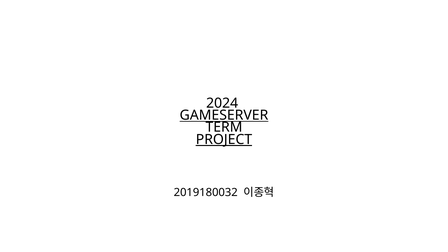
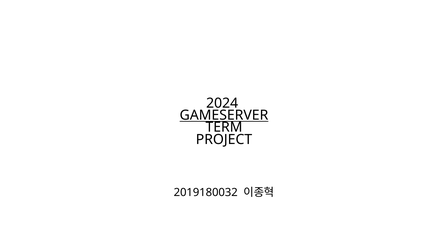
PROJECT underline: present -> none
